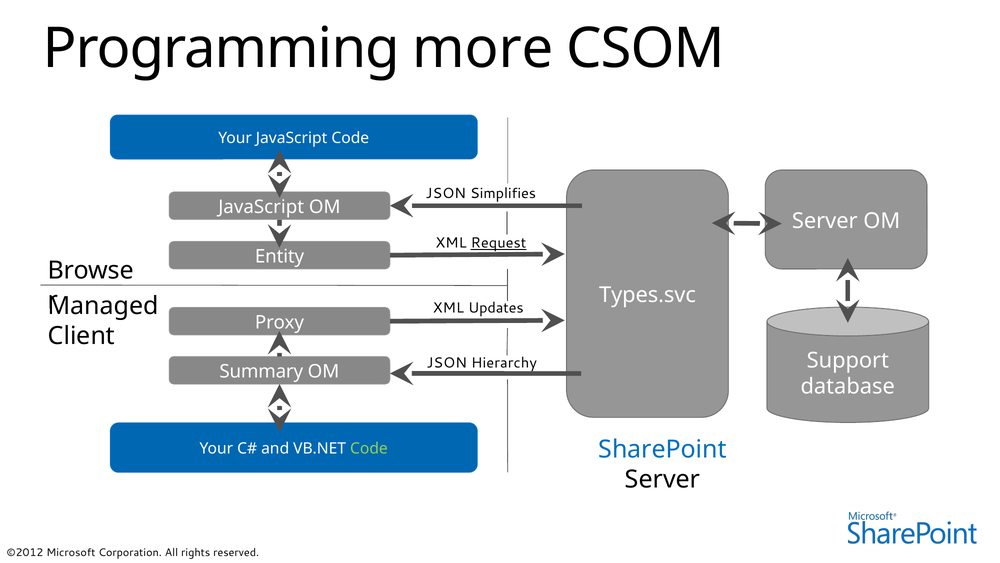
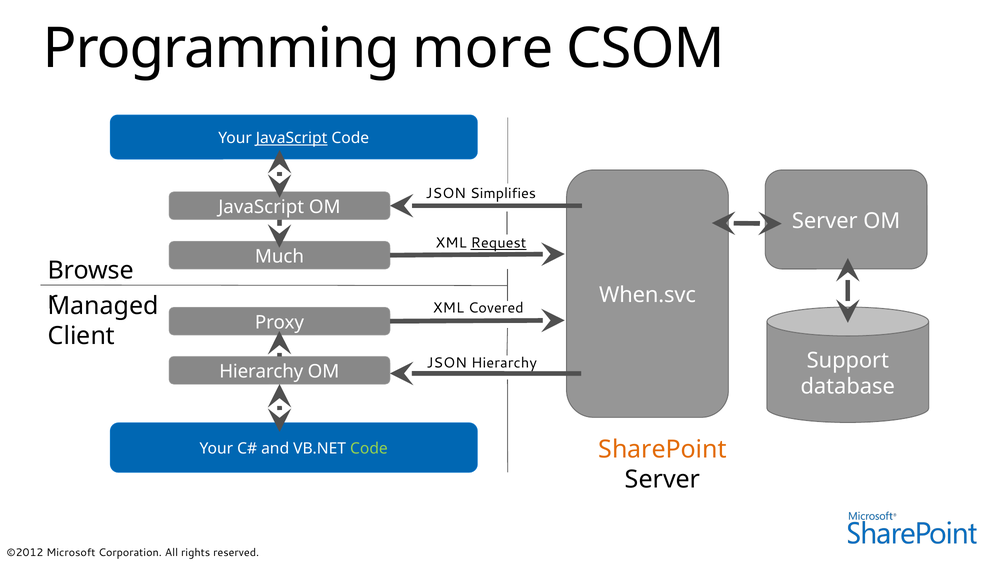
JavaScript at (292, 138) underline: none -> present
Entity: Entity -> Much
Types.svc: Types.svc -> When.svc
Updates: Updates -> Covered
Summary at (261, 371): Summary -> Hierarchy
SharePoint colour: blue -> orange
